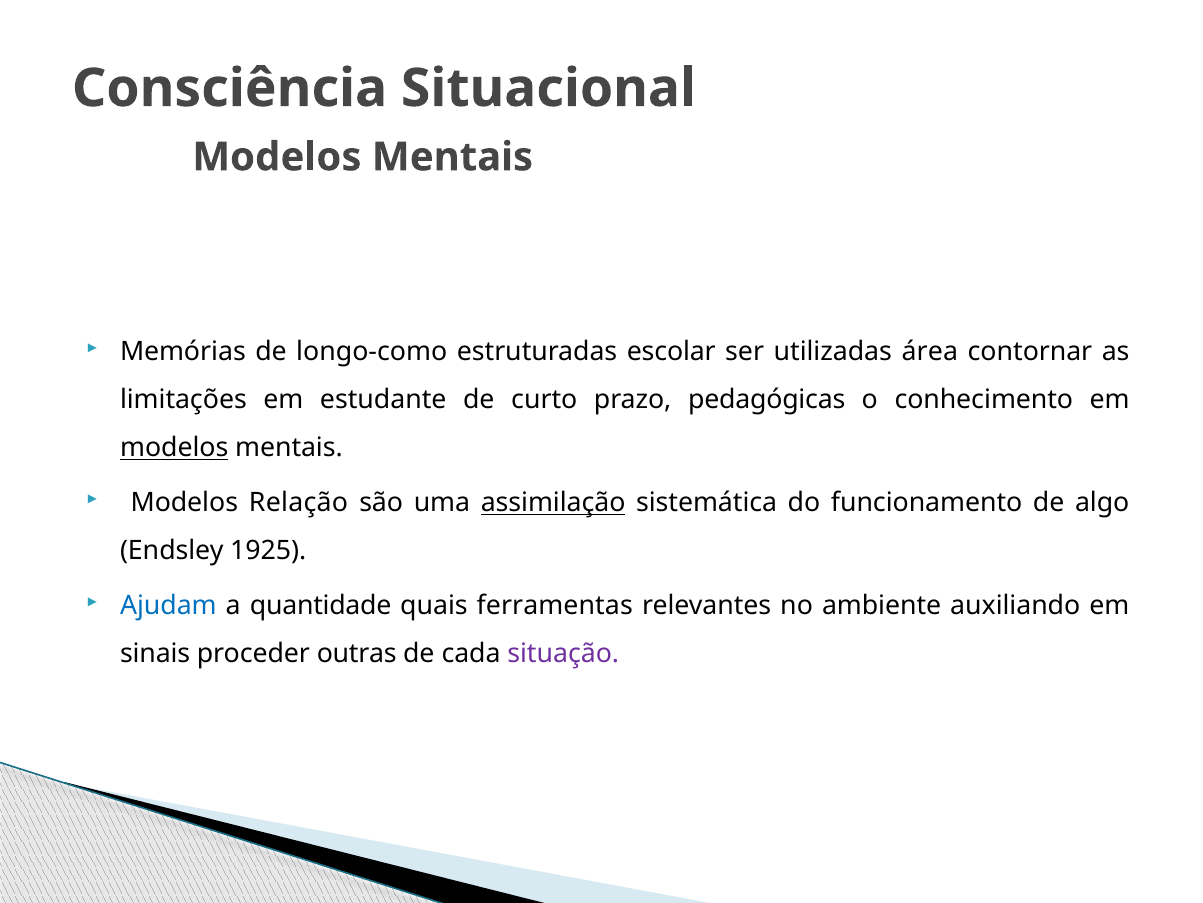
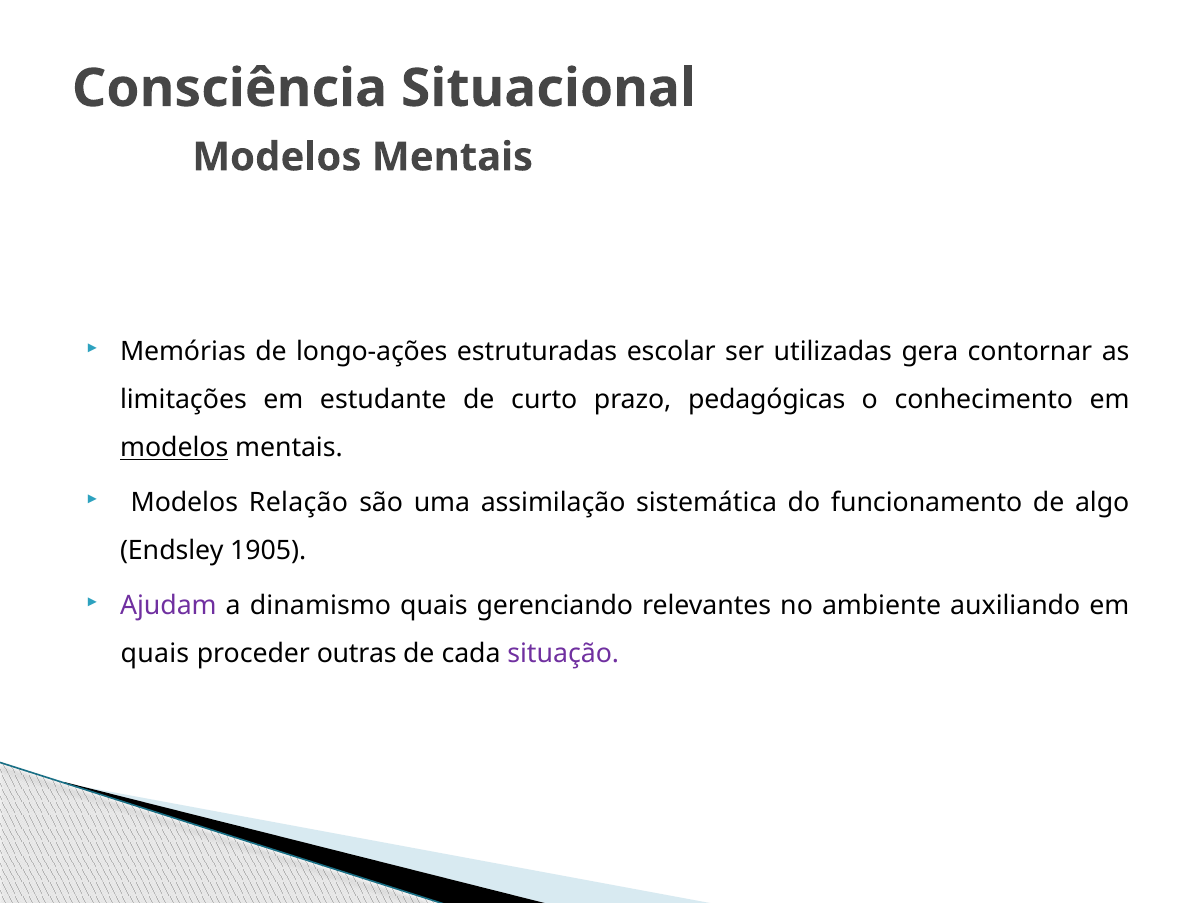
longo-como: longo-como -> longo-ações
área: área -> gera
assimilação underline: present -> none
1925: 1925 -> 1905
Ajudam colour: blue -> purple
quantidade: quantidade -> dinamismo
ferramentas: ferramentas -> gerenciando
sinais at (155, 653): sinais -> quais
